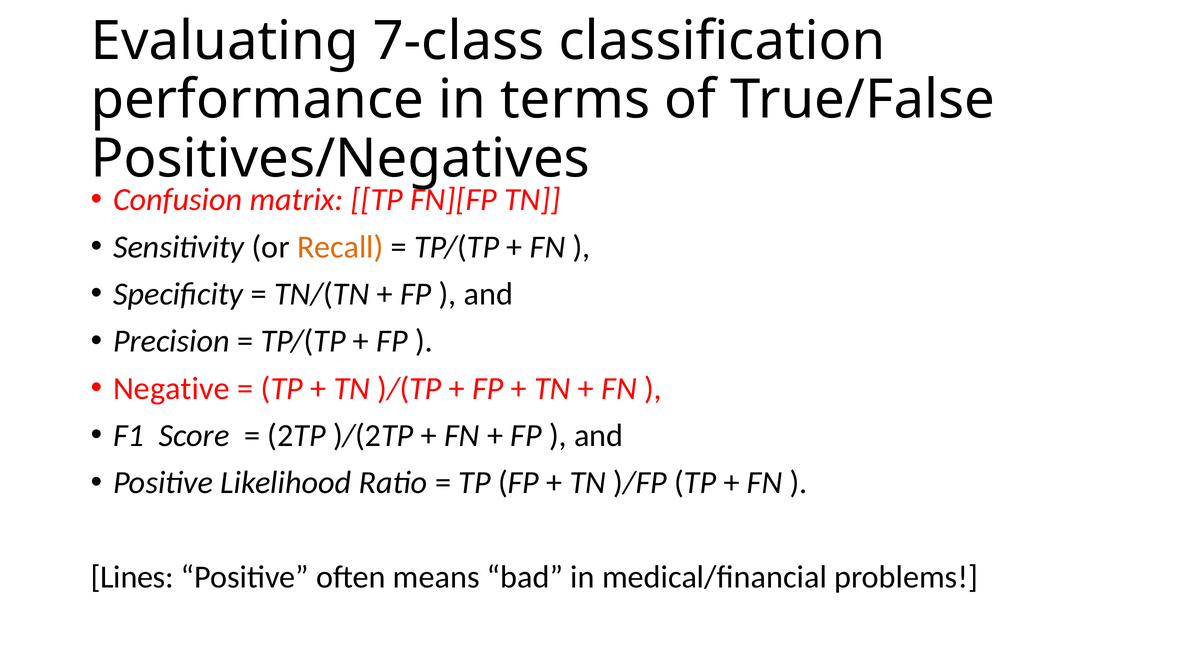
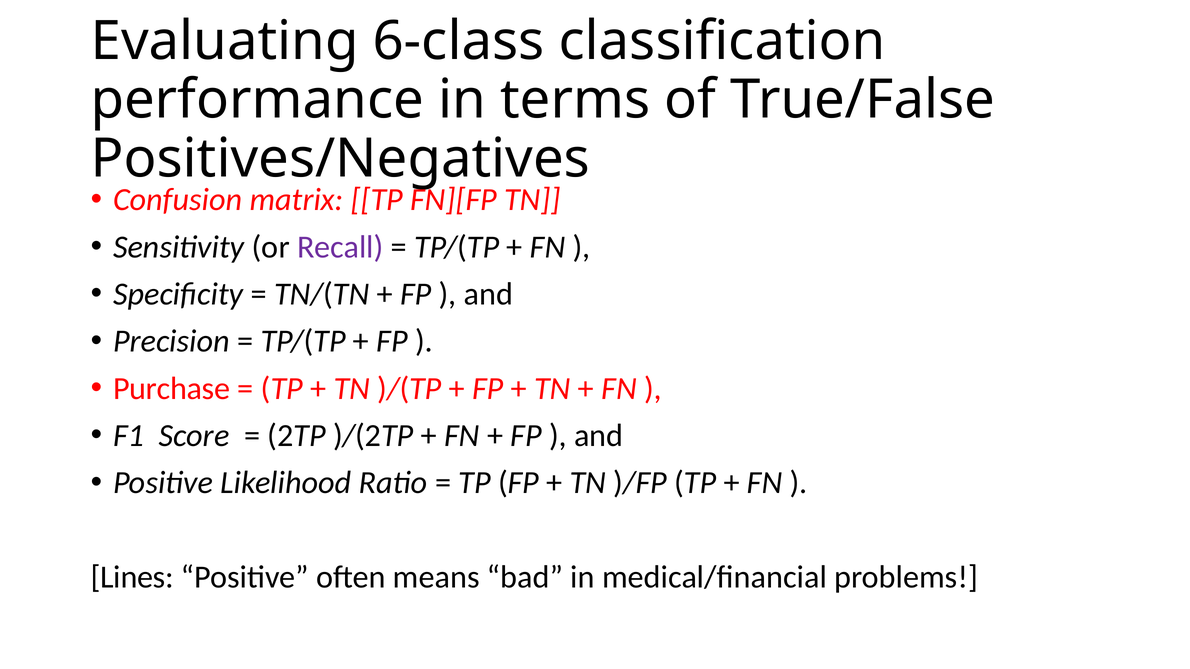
7-class: 7-class -> 6-class
Recall colour: orange -> purple
Negative: Negative -> Purchase
